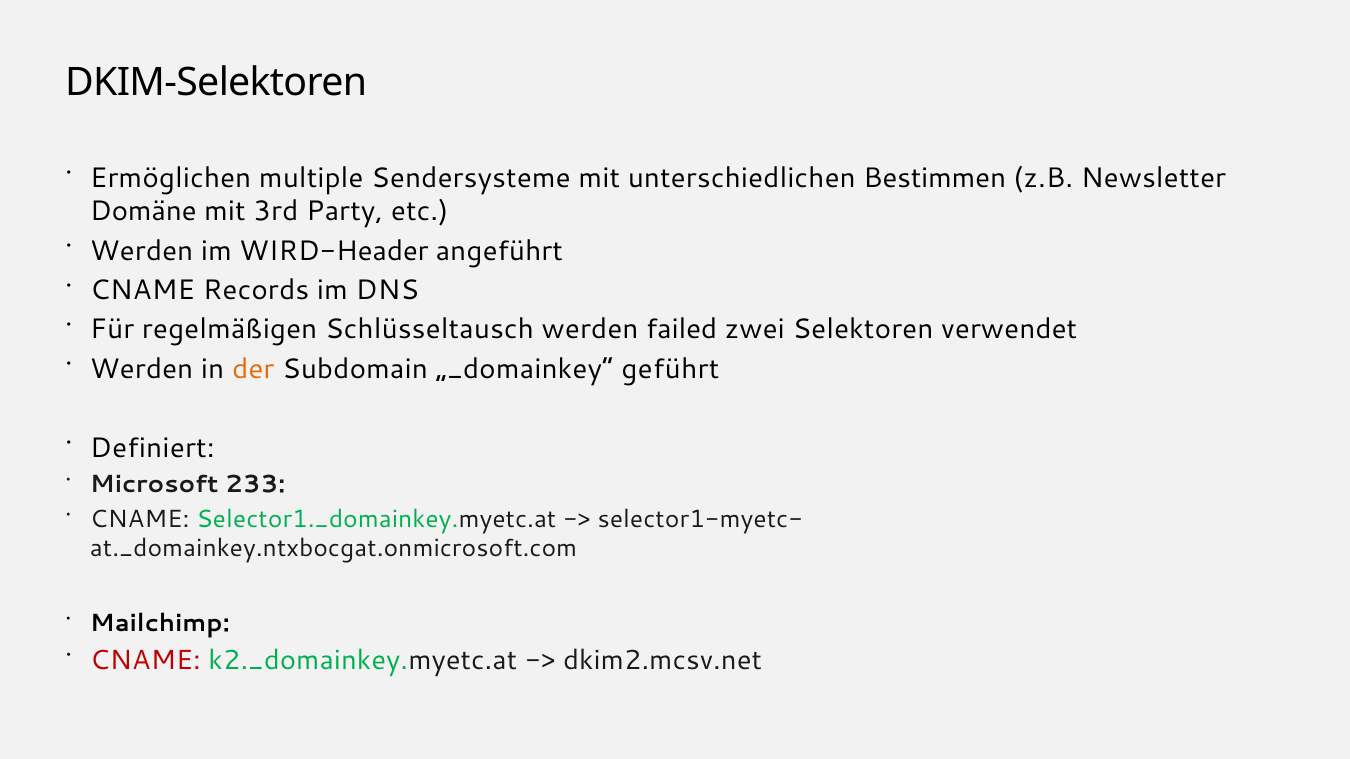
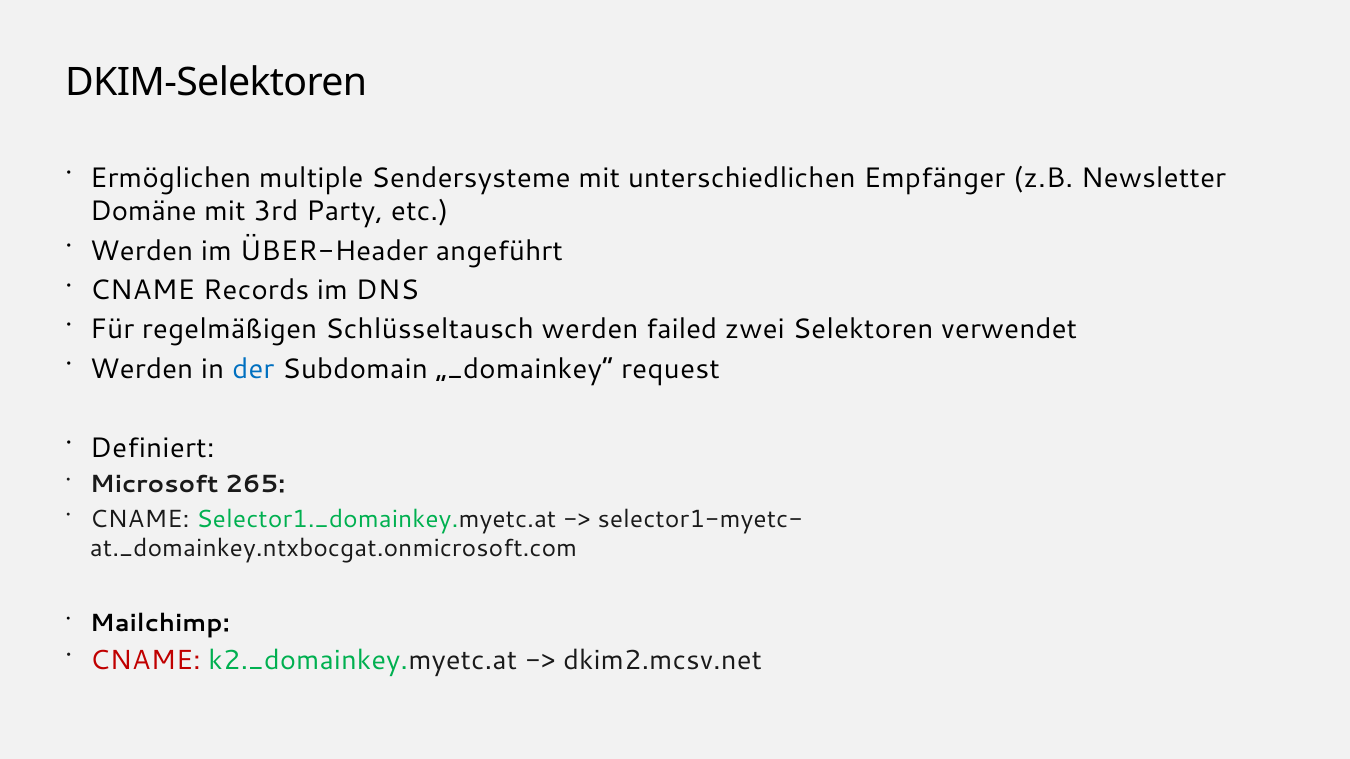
Bestimmen: Bestimmen -> Empfänger
WIRD-Header: WIRD-Header -> ÜBER-Header
der colour: orange -> blue
geführt: geführt -> request
233: 233 -> 265
